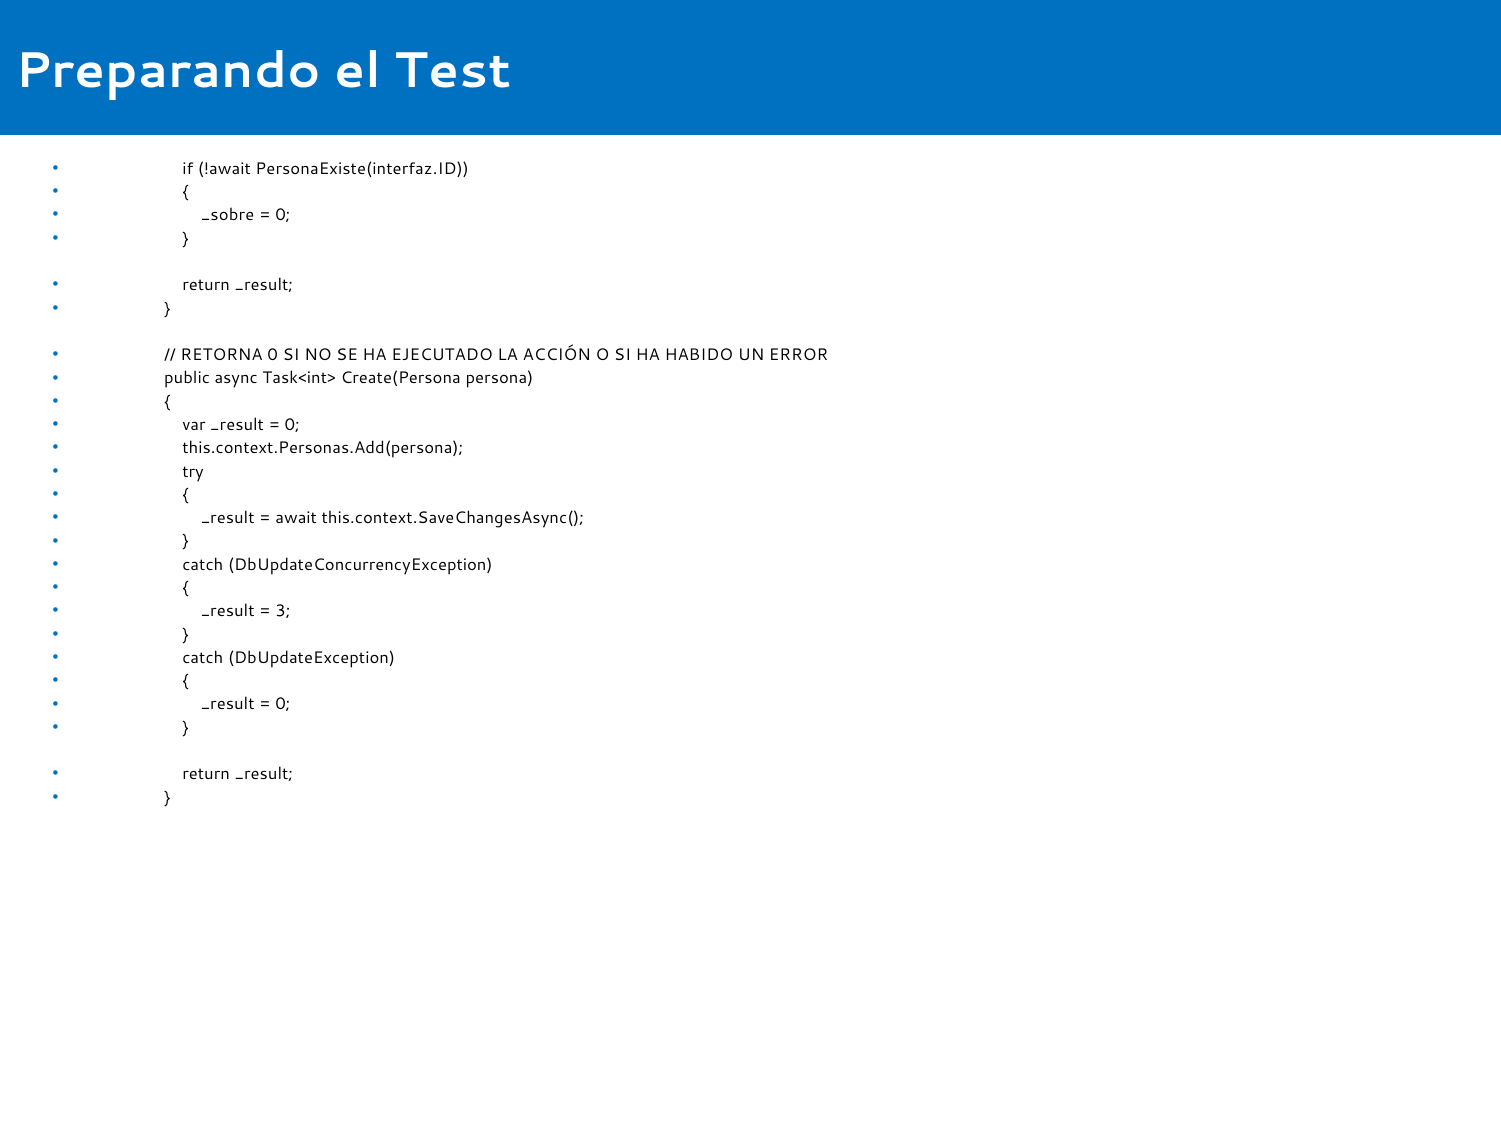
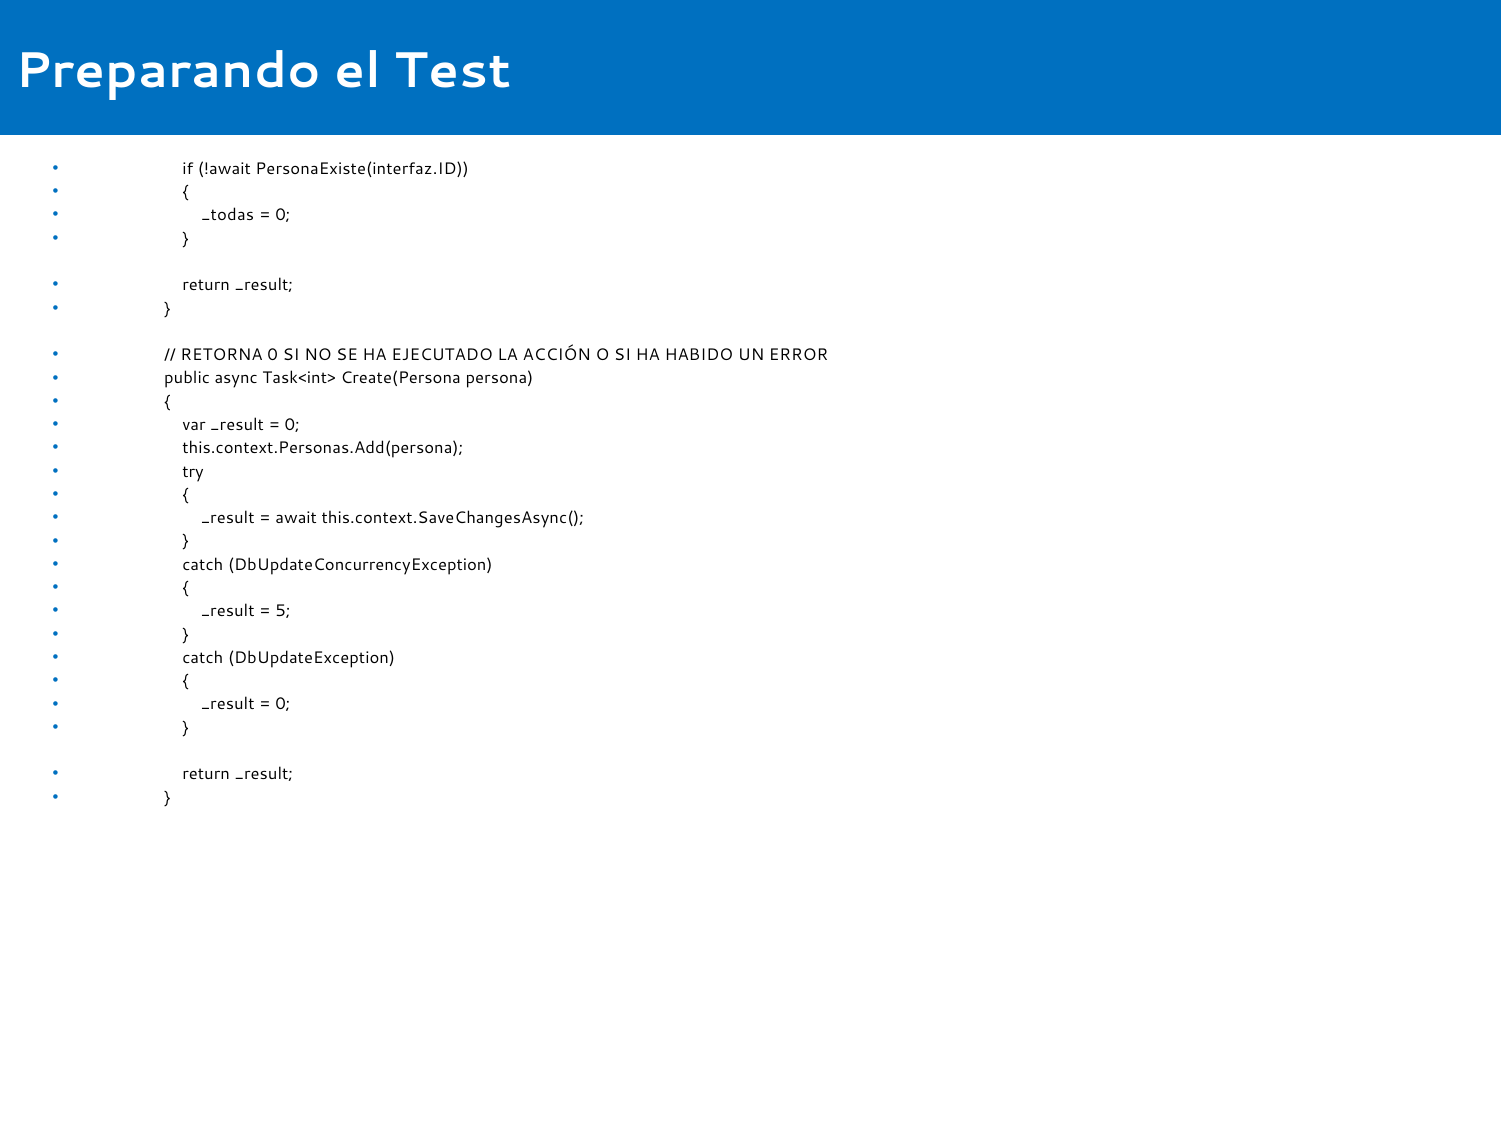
_sobre: _sobre -> _todas
3: 3 -> 5
